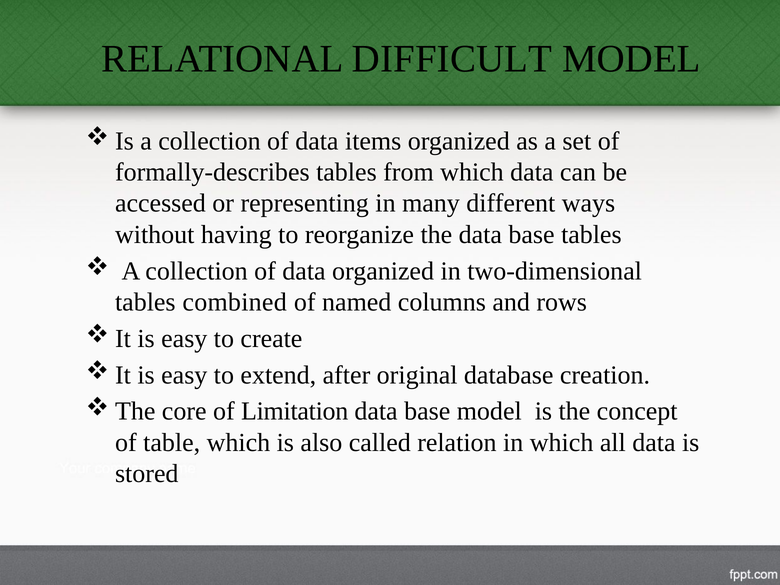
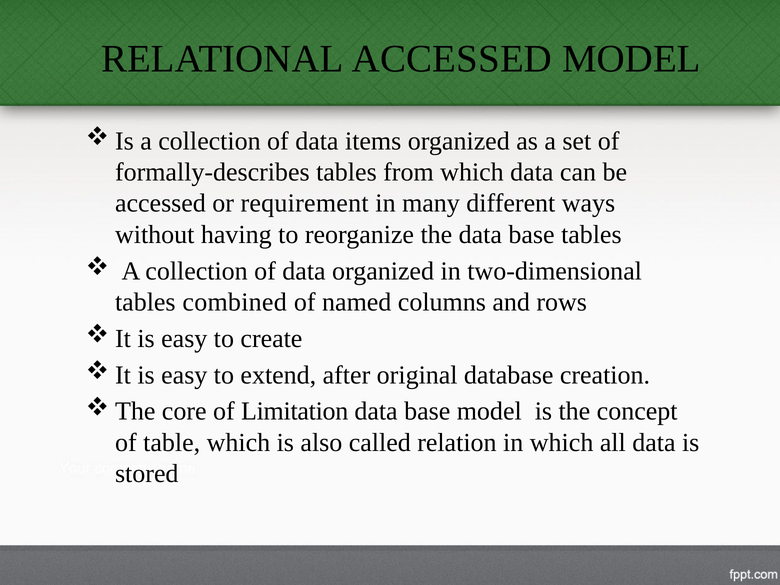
RELATIONAL DIFFICULT: DIFFICULT -> ACCESSED
representing: representing -> requirement
